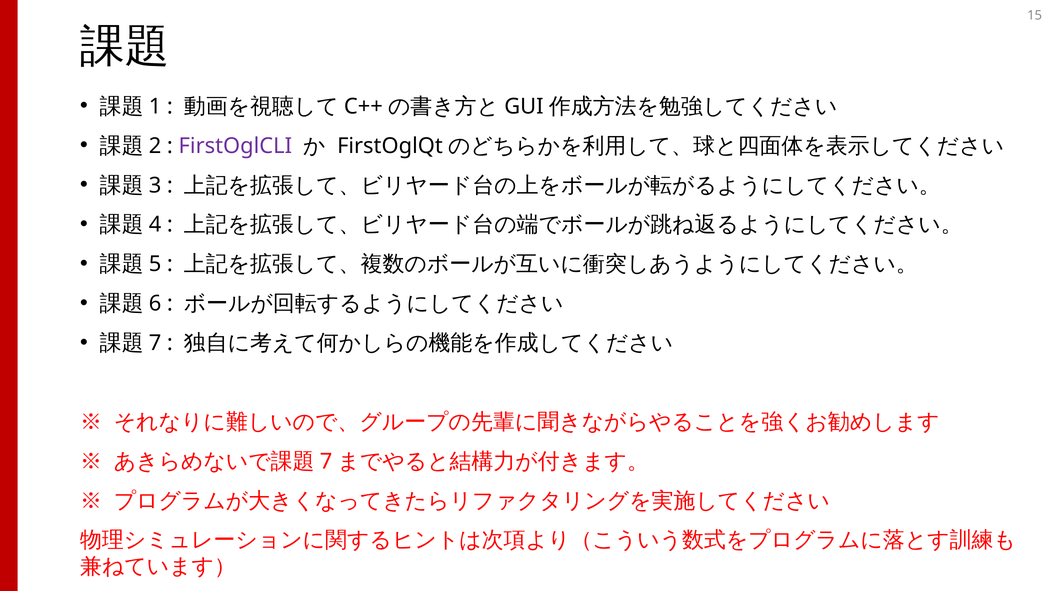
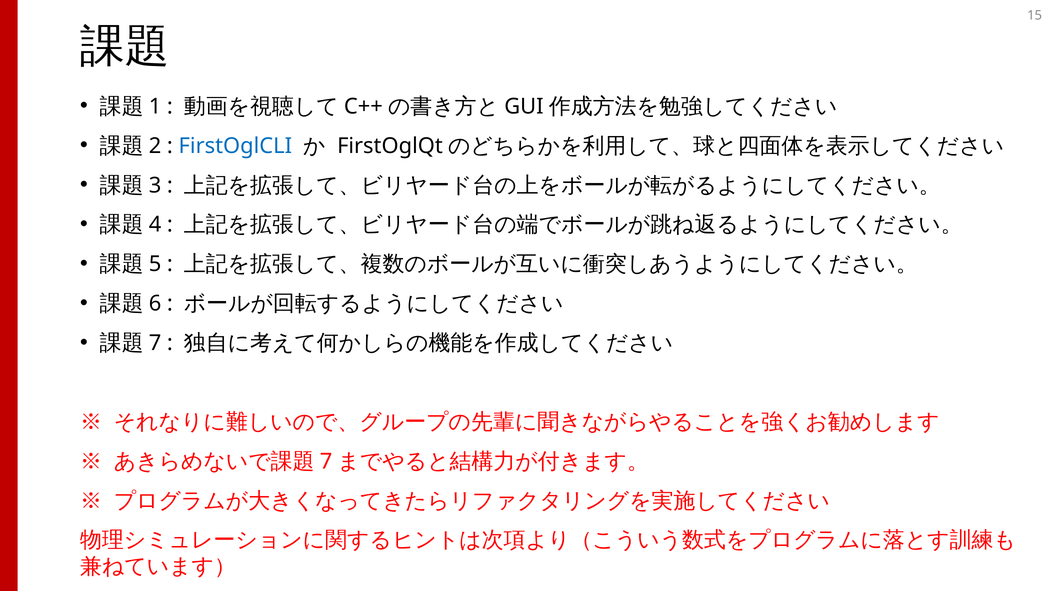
FirstOglCLI colour: purple -> blue
